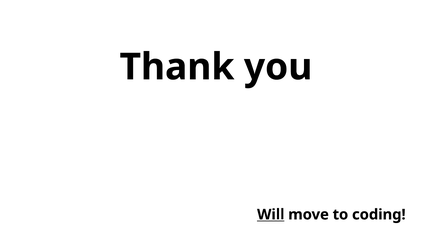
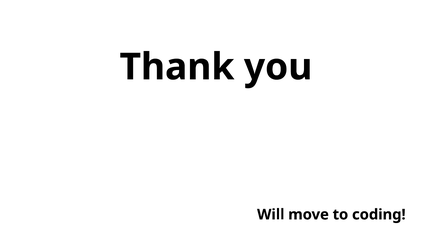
Will underline: present -> none
